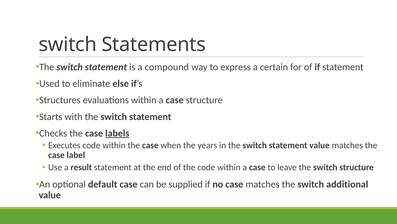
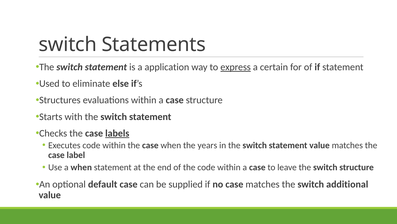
compound: compound -> application
express underline: none -> present
a result: result -> when
